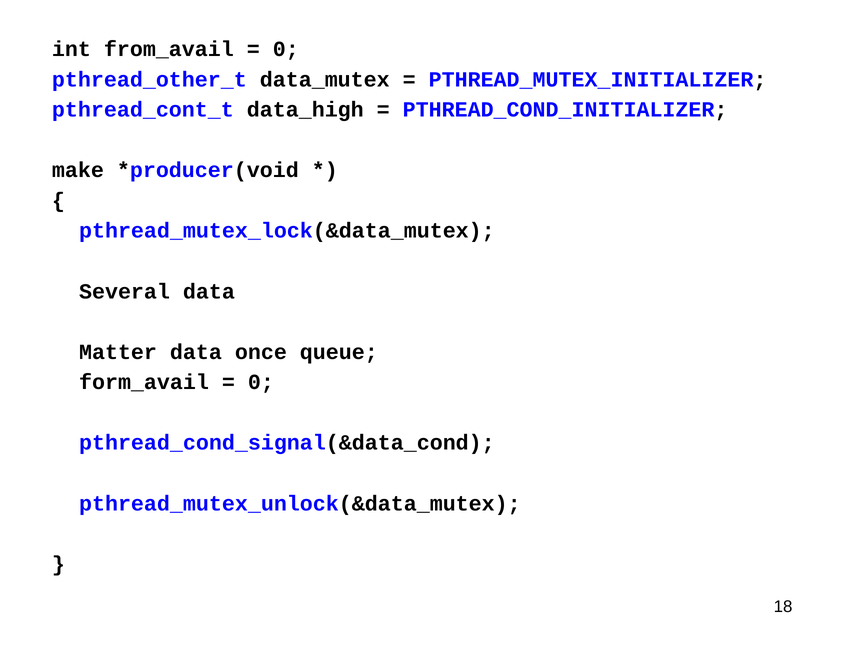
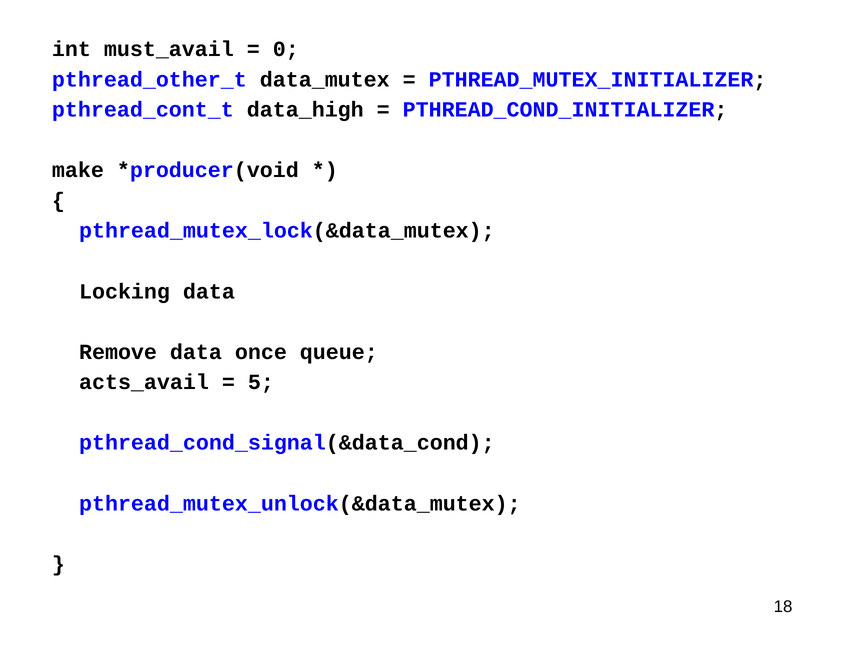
from_avail: from_avail -> must_avail
Several: Several -> Locking
Matter: Matter -> Remove
form_avail: form_avail -> acts_avail
0 at (261, 383): 0 -> 5
